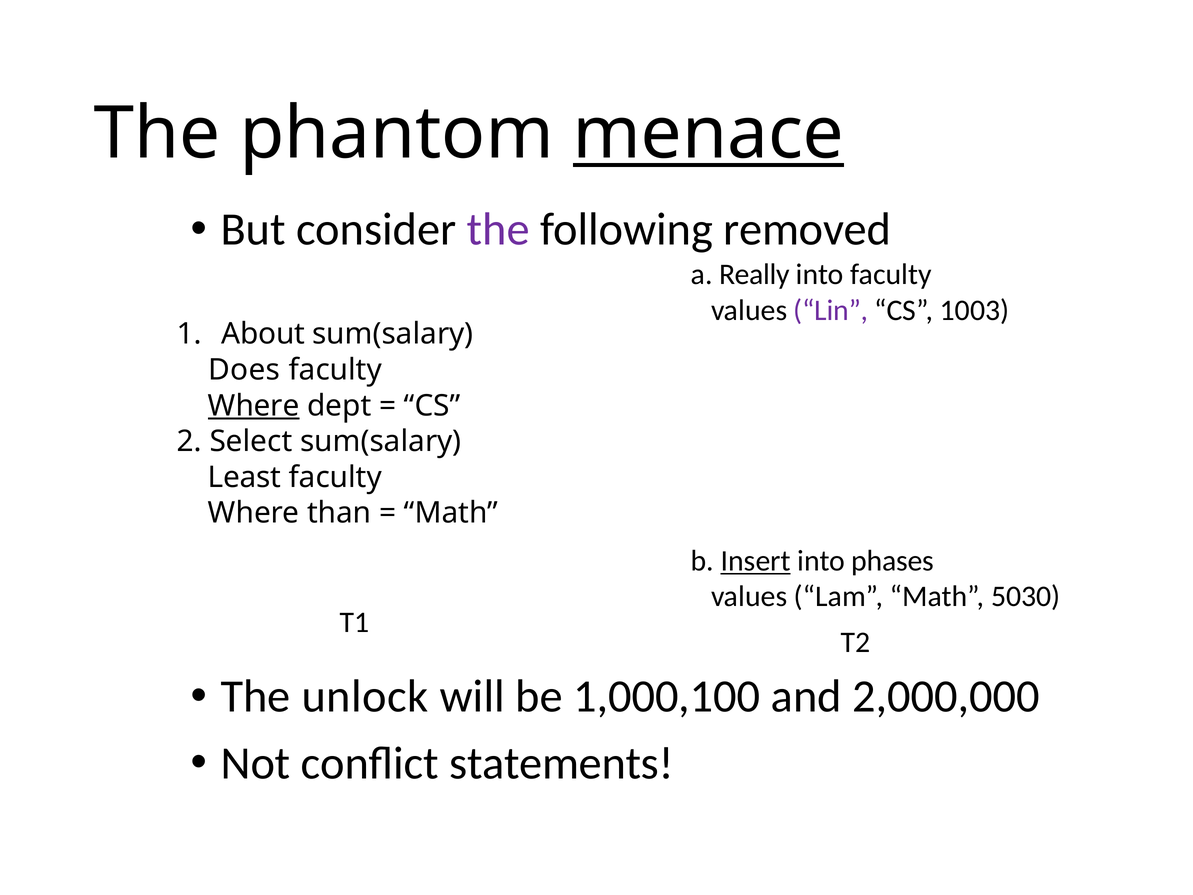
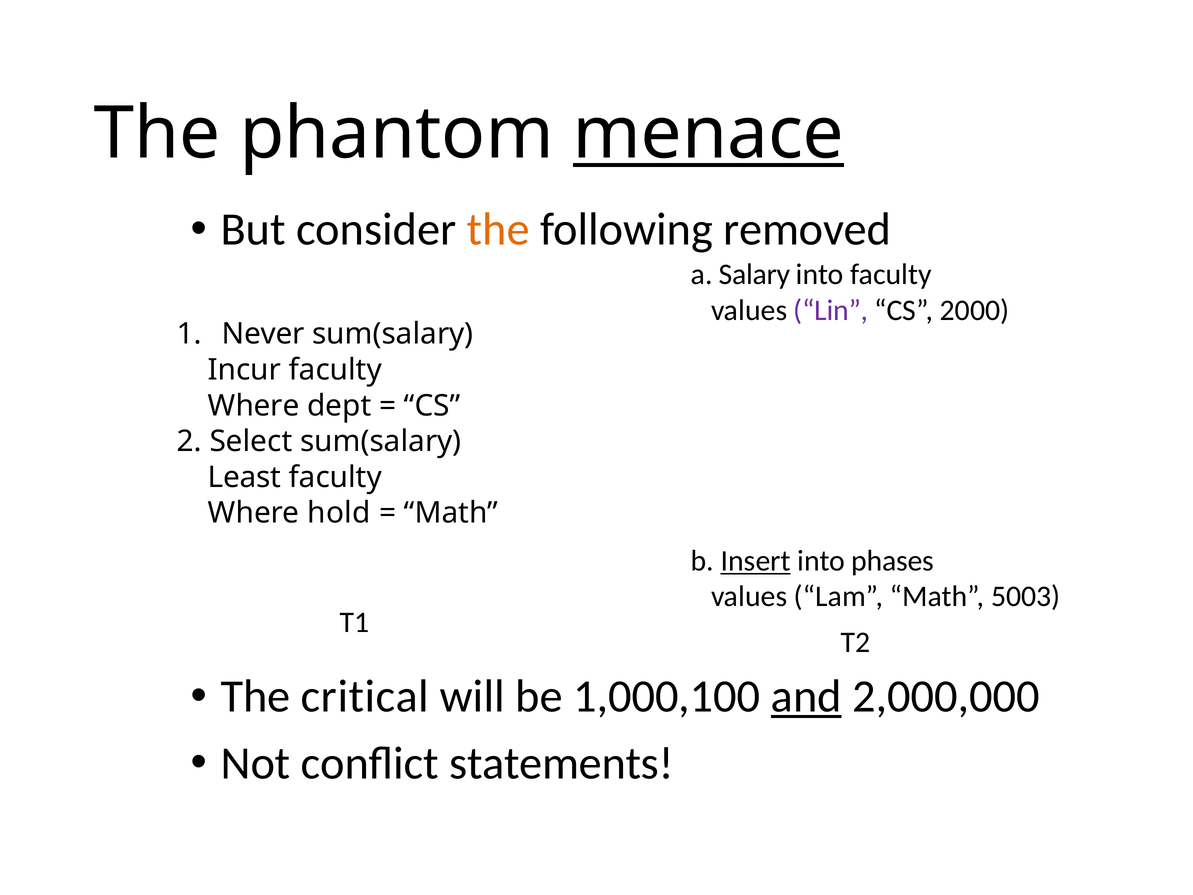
the at (498, 230) colour: purple -> orange
Really: Really -> Salary
1003: 1003 -> 2000
About: About -> Never
Does: Does -> Incur
Where at (254, 406) underline: present -> none
than: than -> hold
5030: 5030 -> 5003
unlock: unlock -> critical
and underline: none -> present
